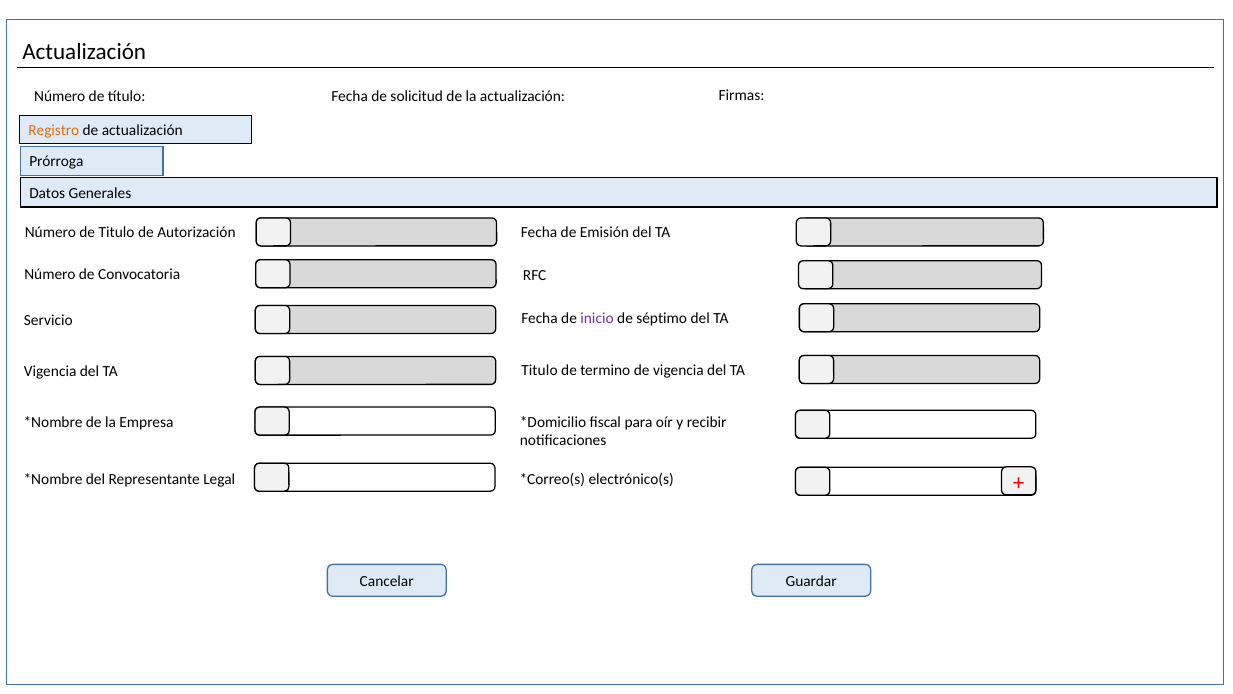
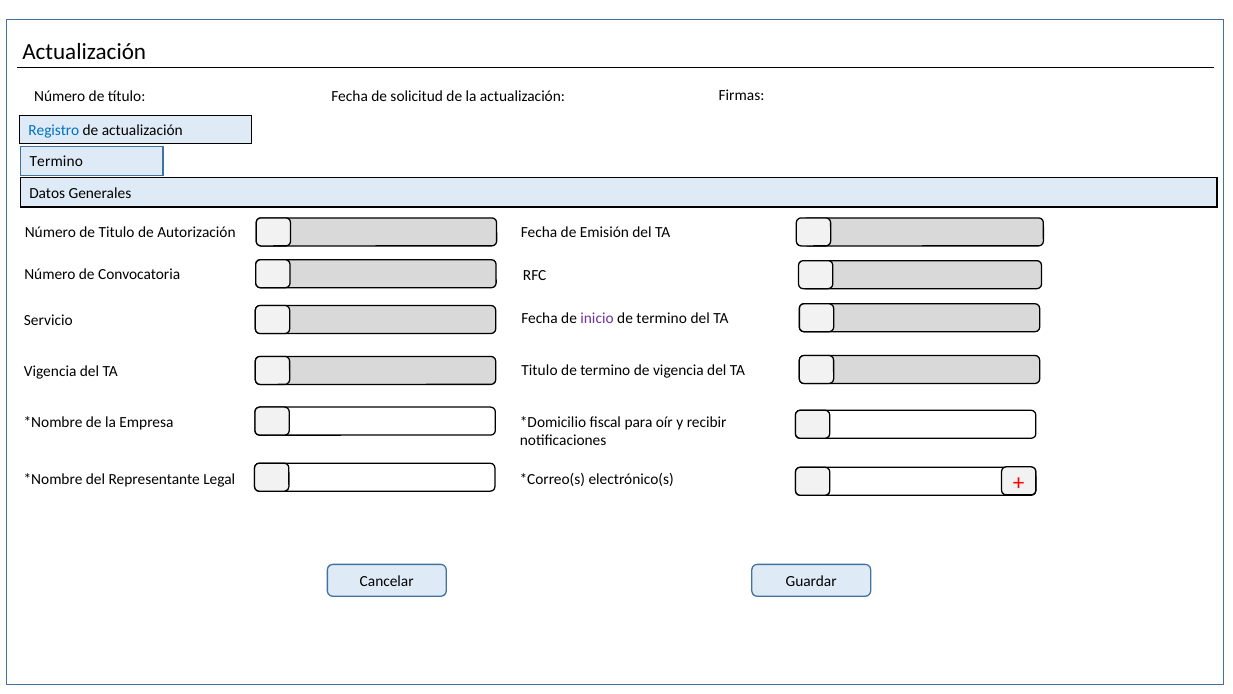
Registro colour: orange -> blue
Prórroga at (56, 162): Prórroga -> Termino
séptimo at (662, 318): séptimo -> termino
